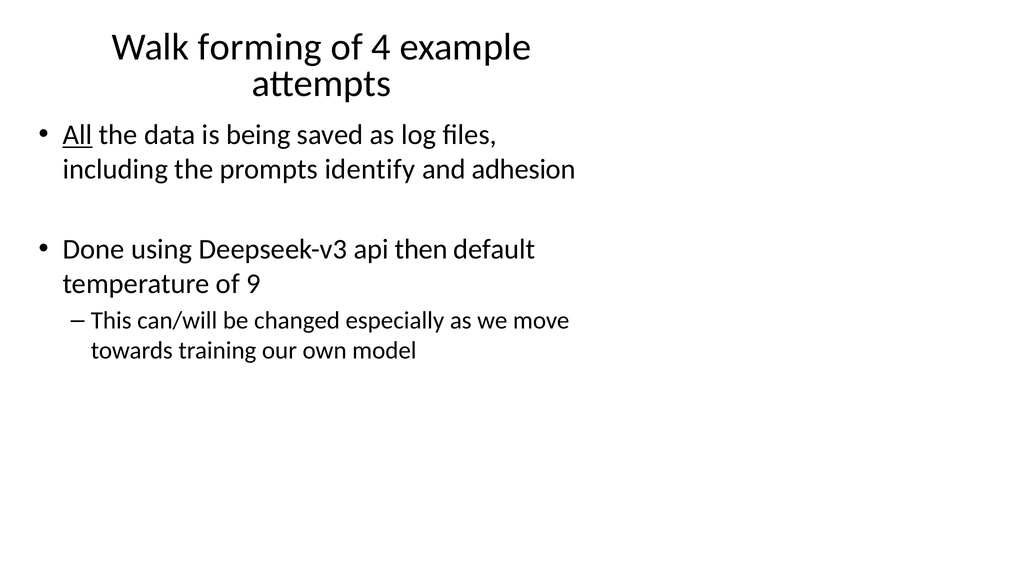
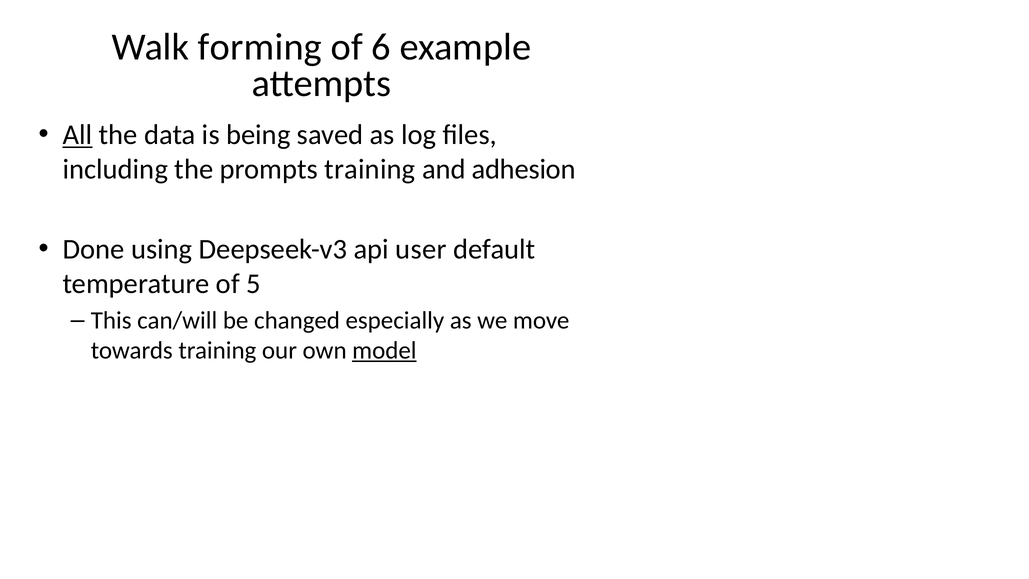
4: 4 -> 6
prompts identify: identify -> training
then: then -> user
9: 9 -> 5
model underline: none -> present
